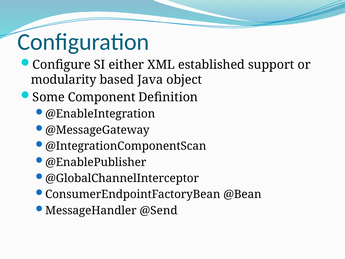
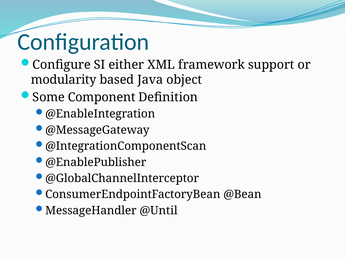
established: established -> framework
@Send: @Send -> @Until
